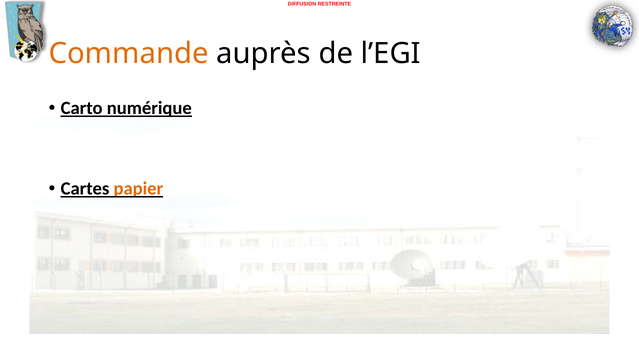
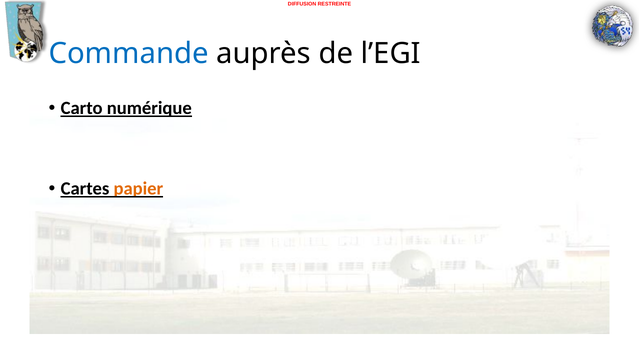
Commande colour: orange -> blue
